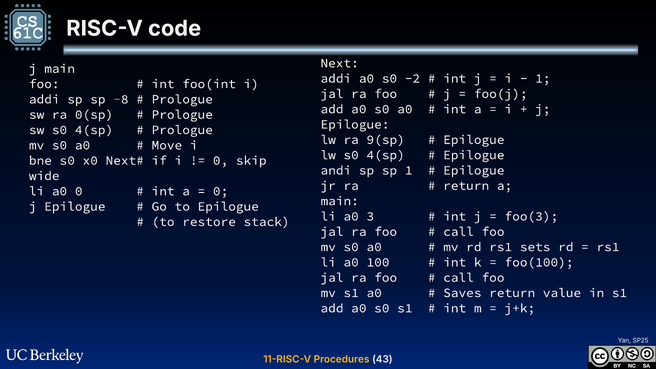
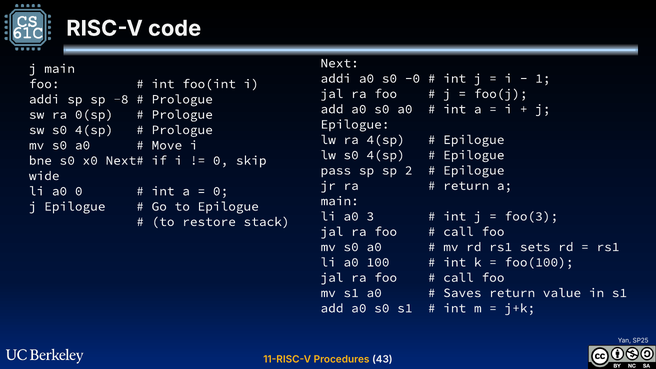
-2: -2 -> -0
ra 9(sp: 9(sp -> 4(sp
andi: andi -> pass
sp 1: 1 -> 2
